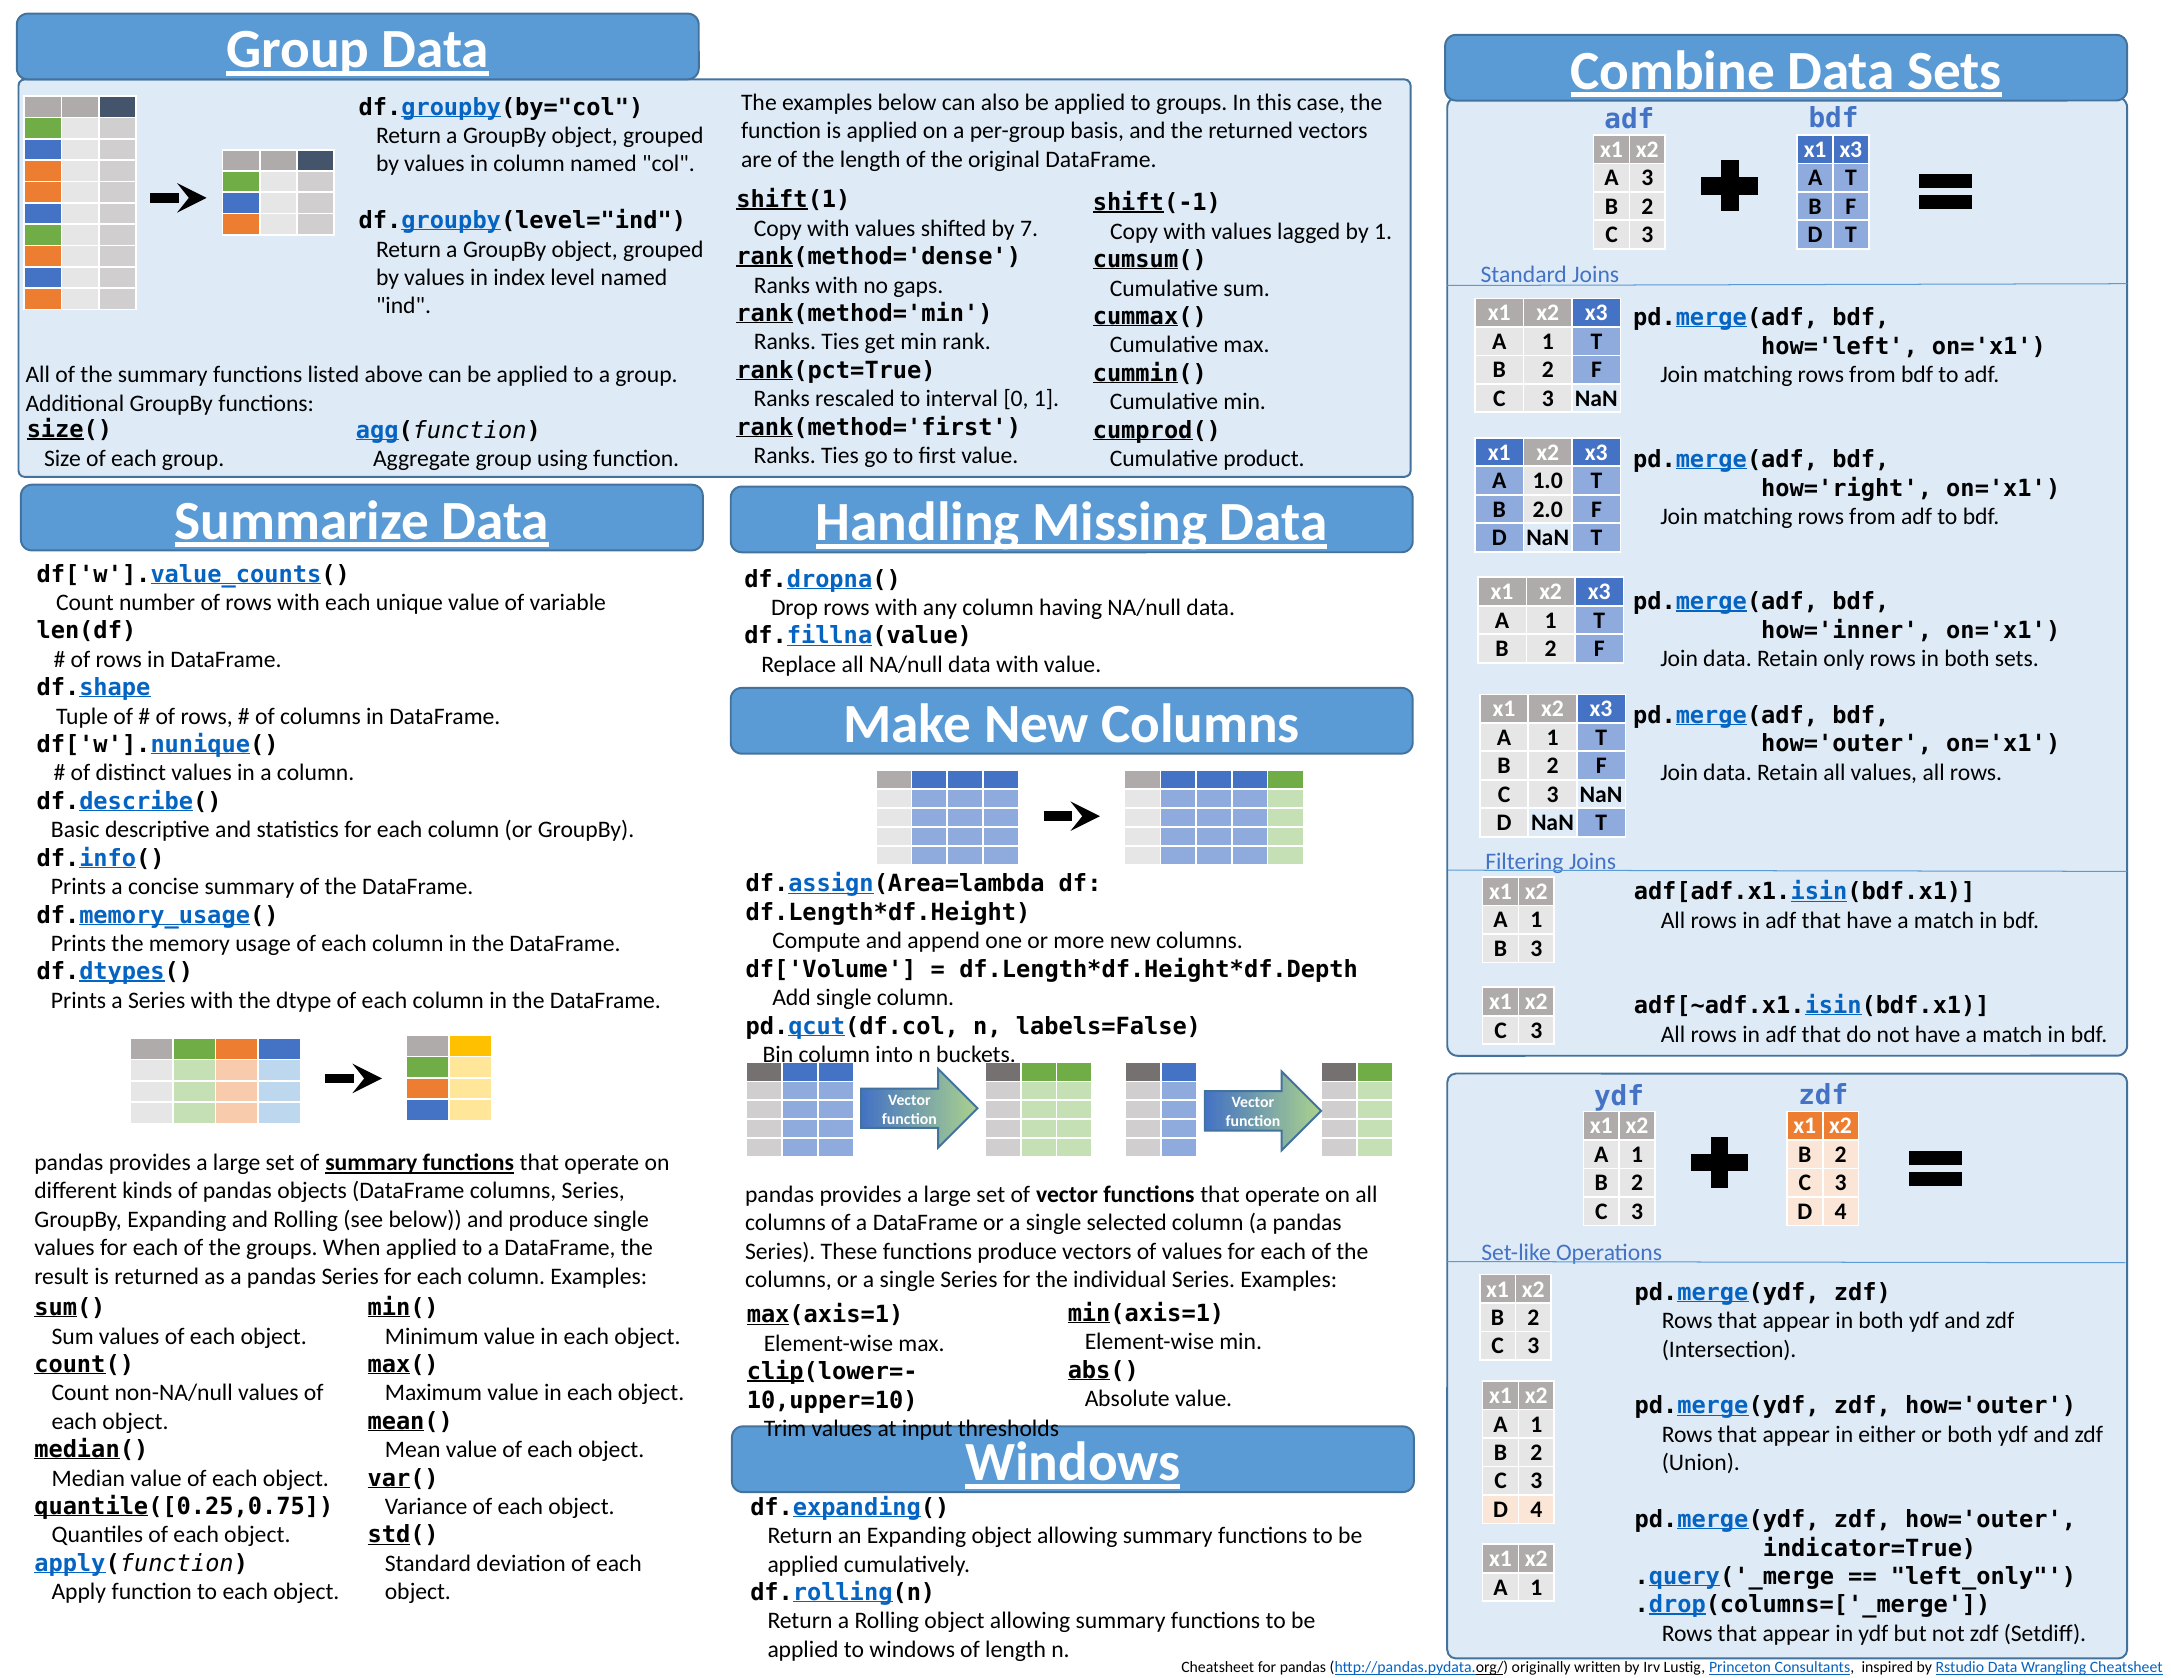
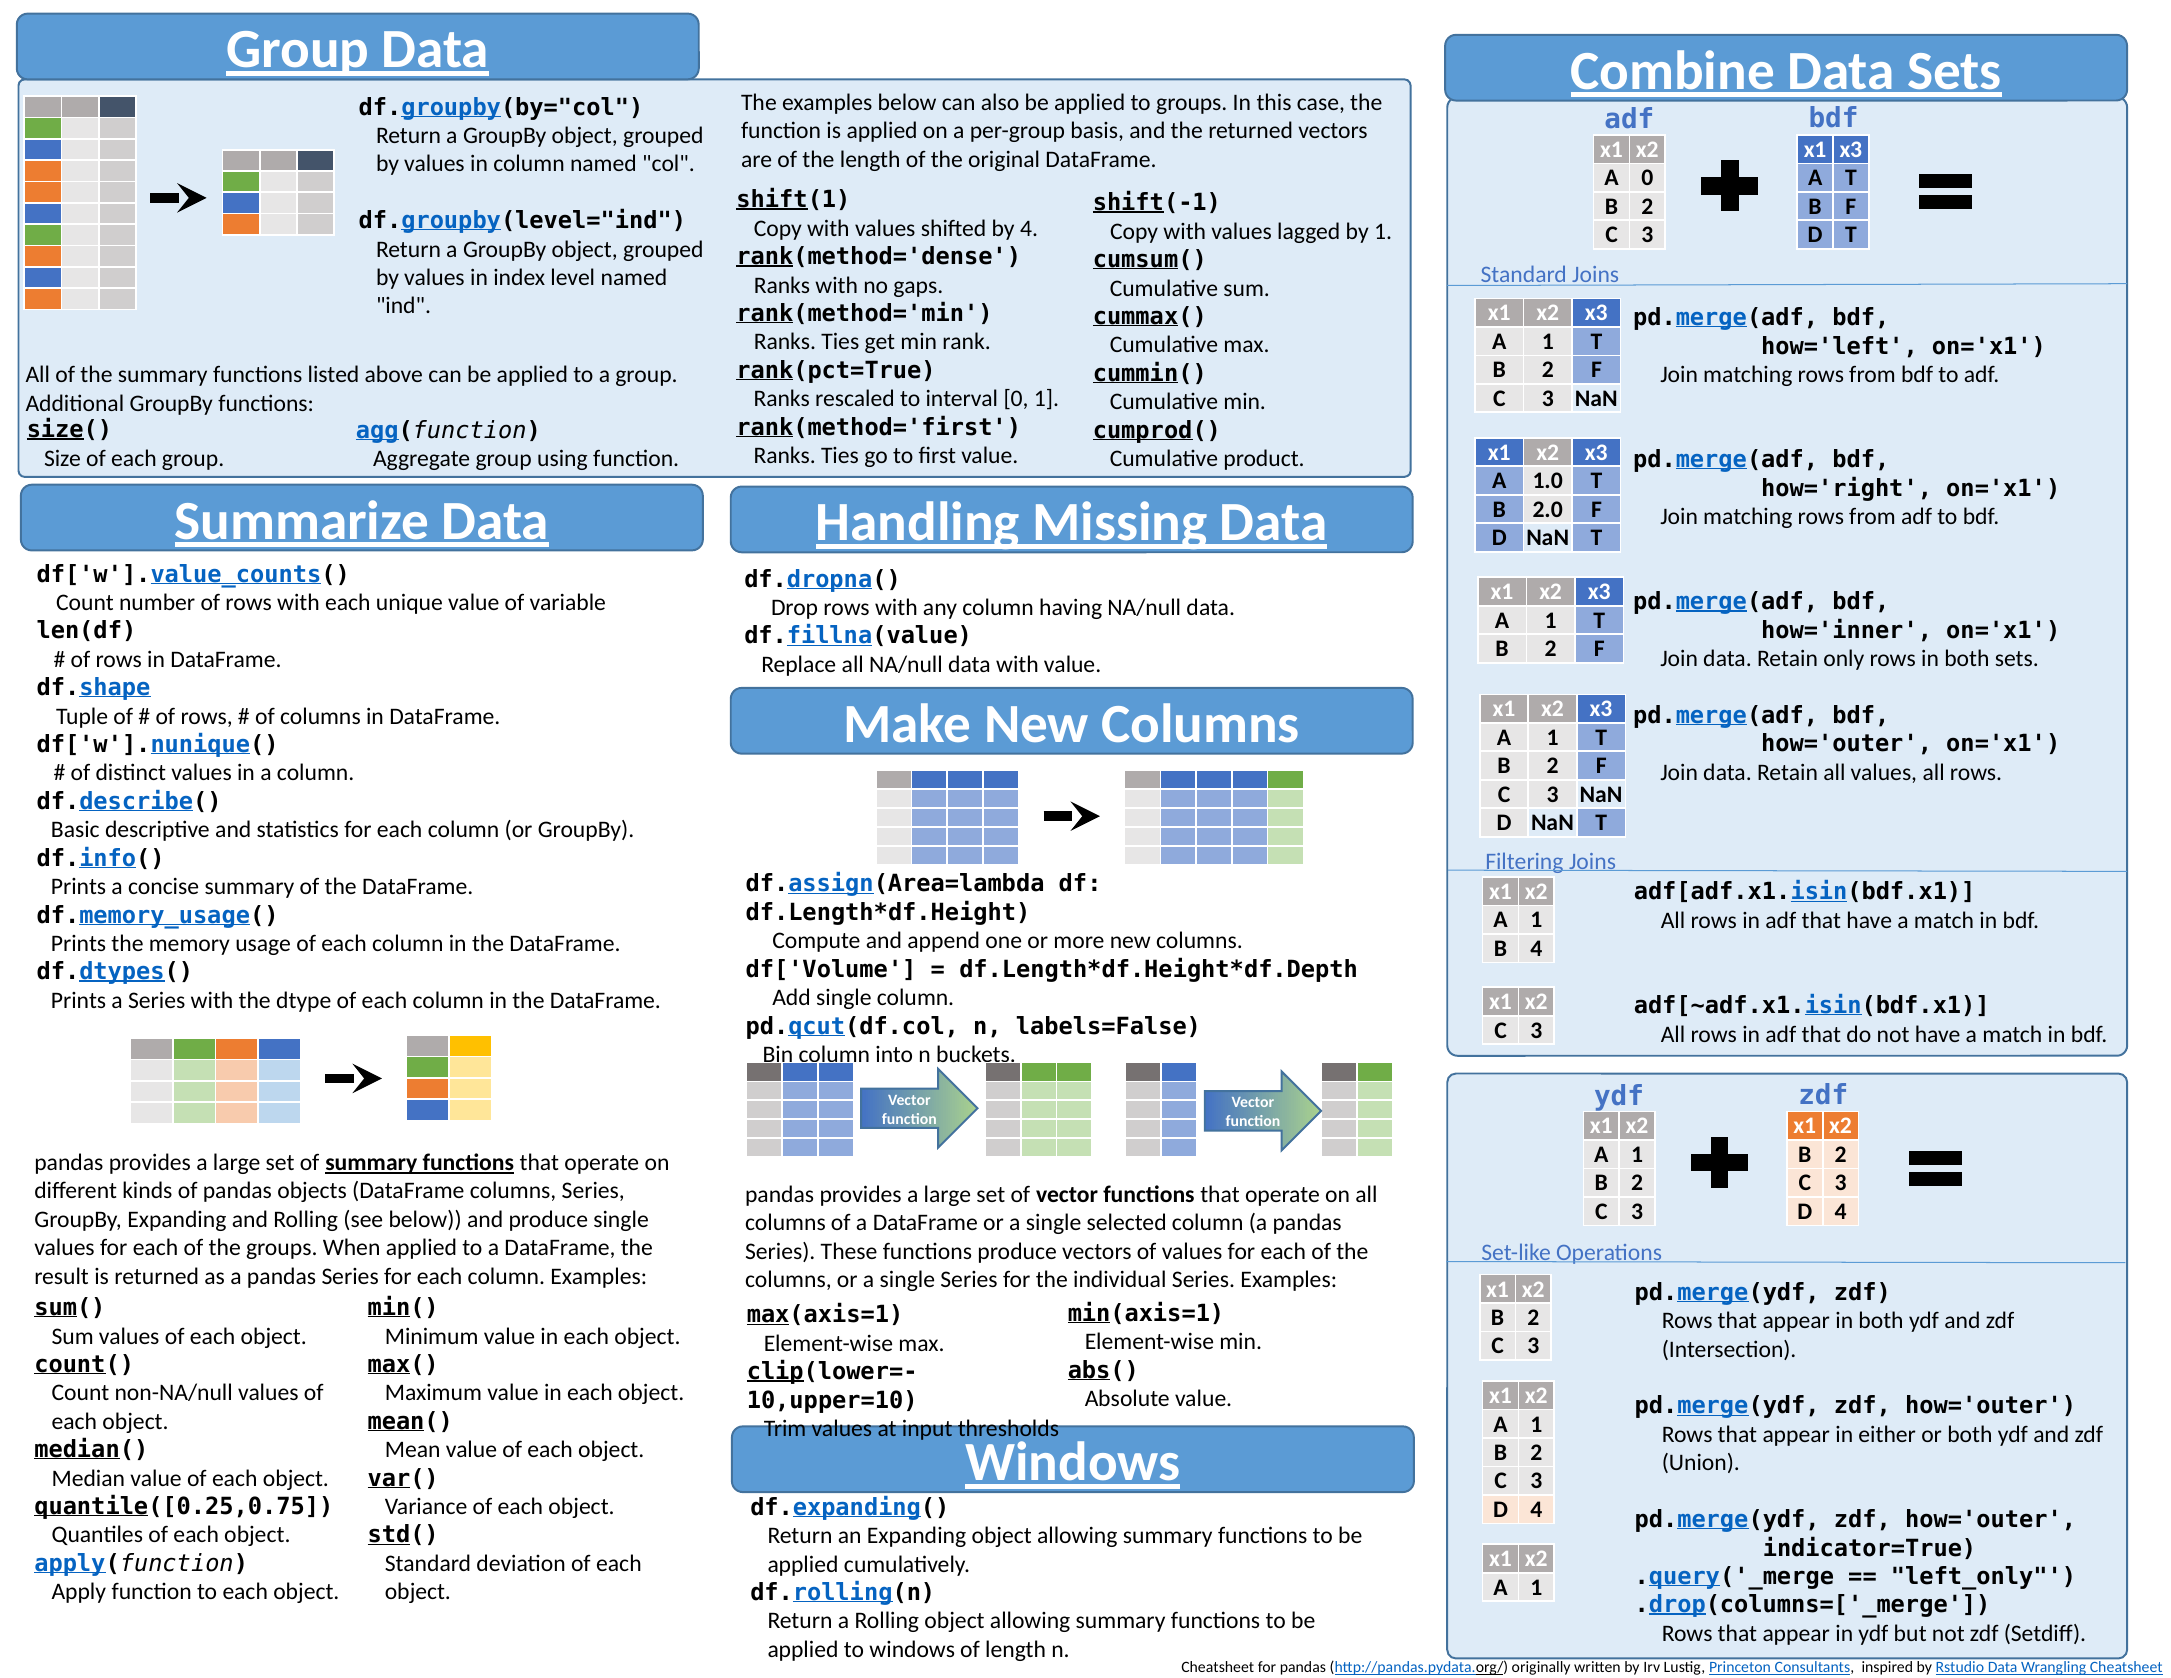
A 3: 3 -> 0
by 7: 7 -> 4
B 3: 3 -> 4
